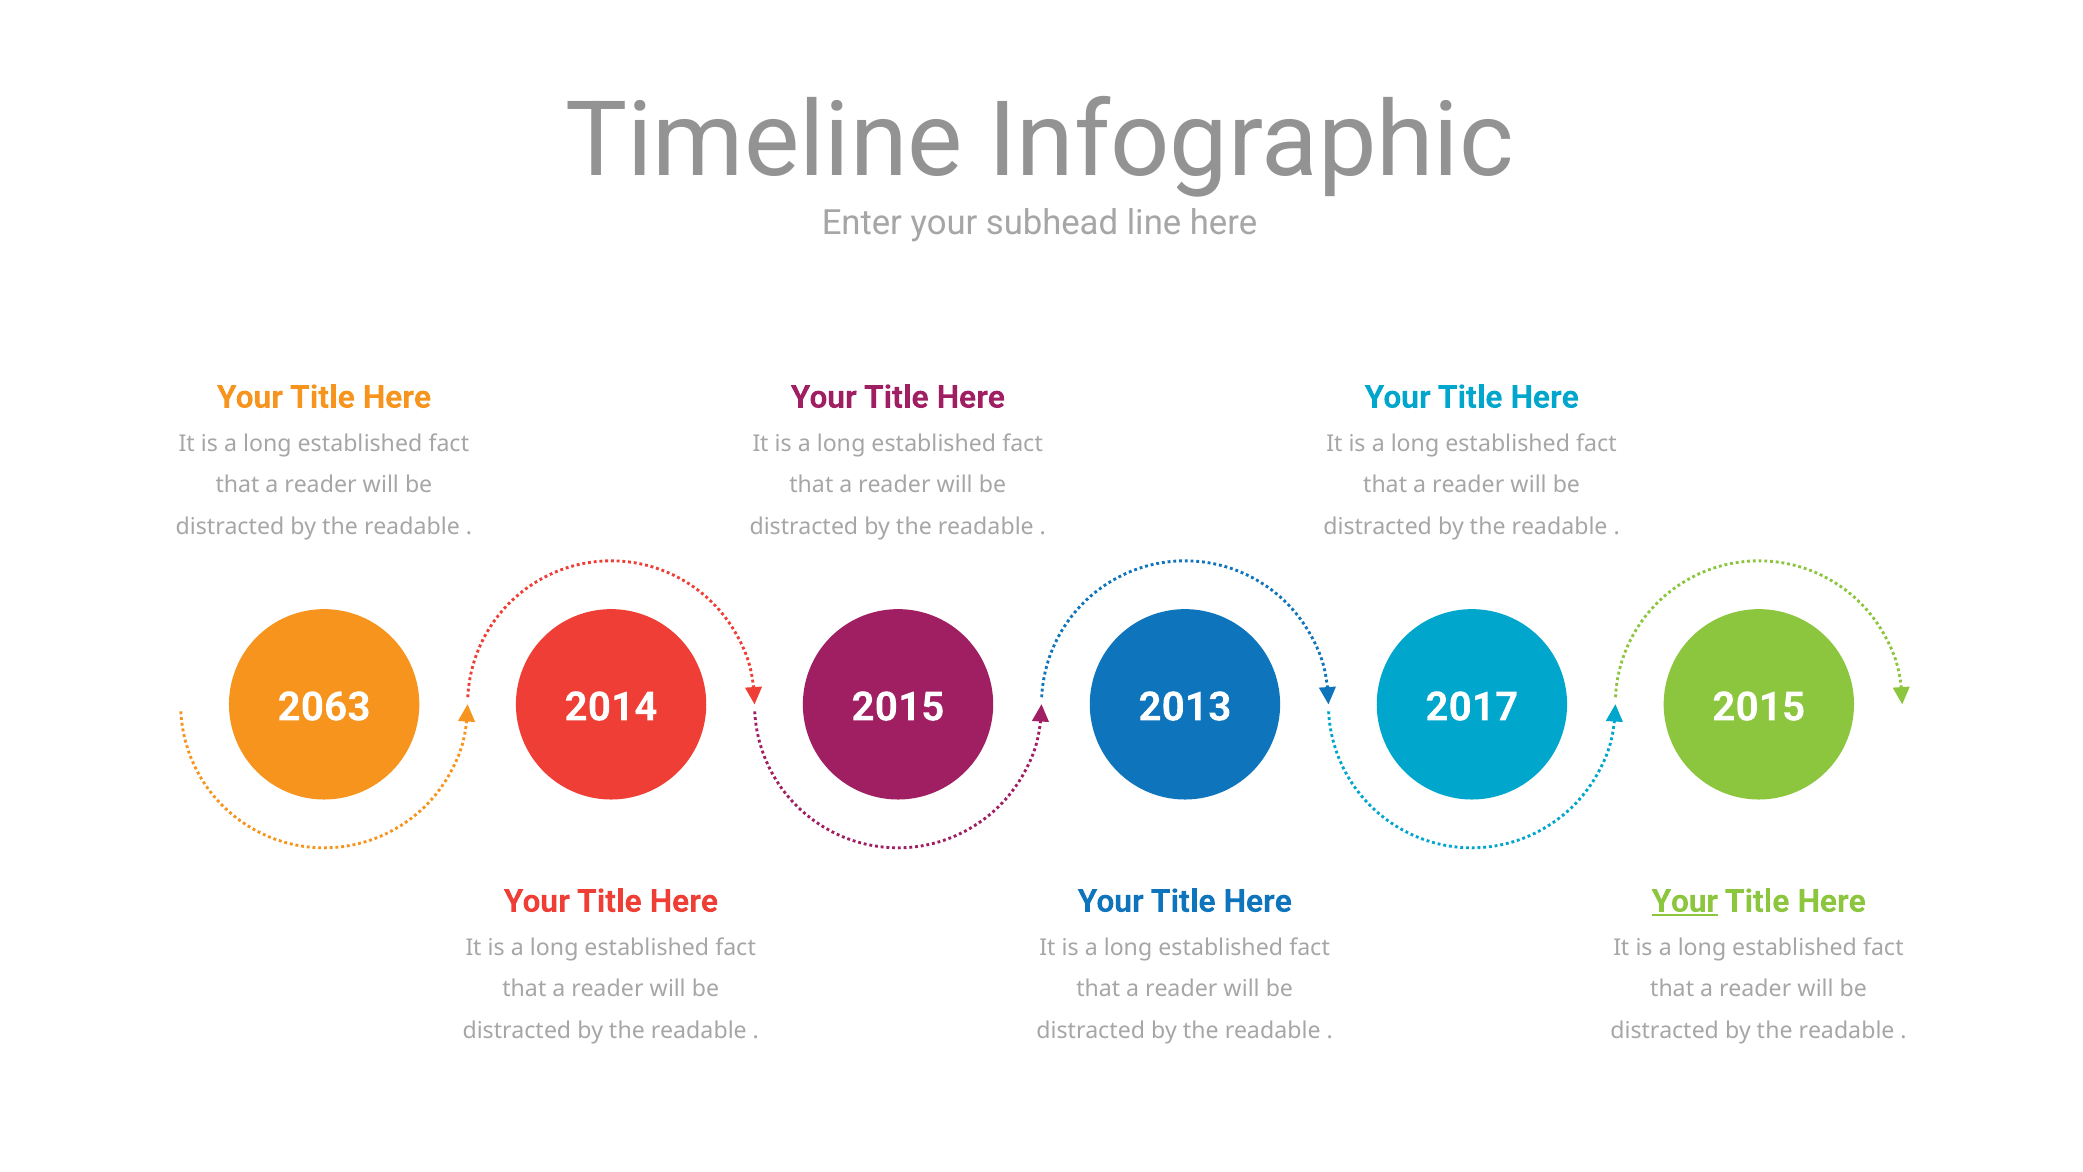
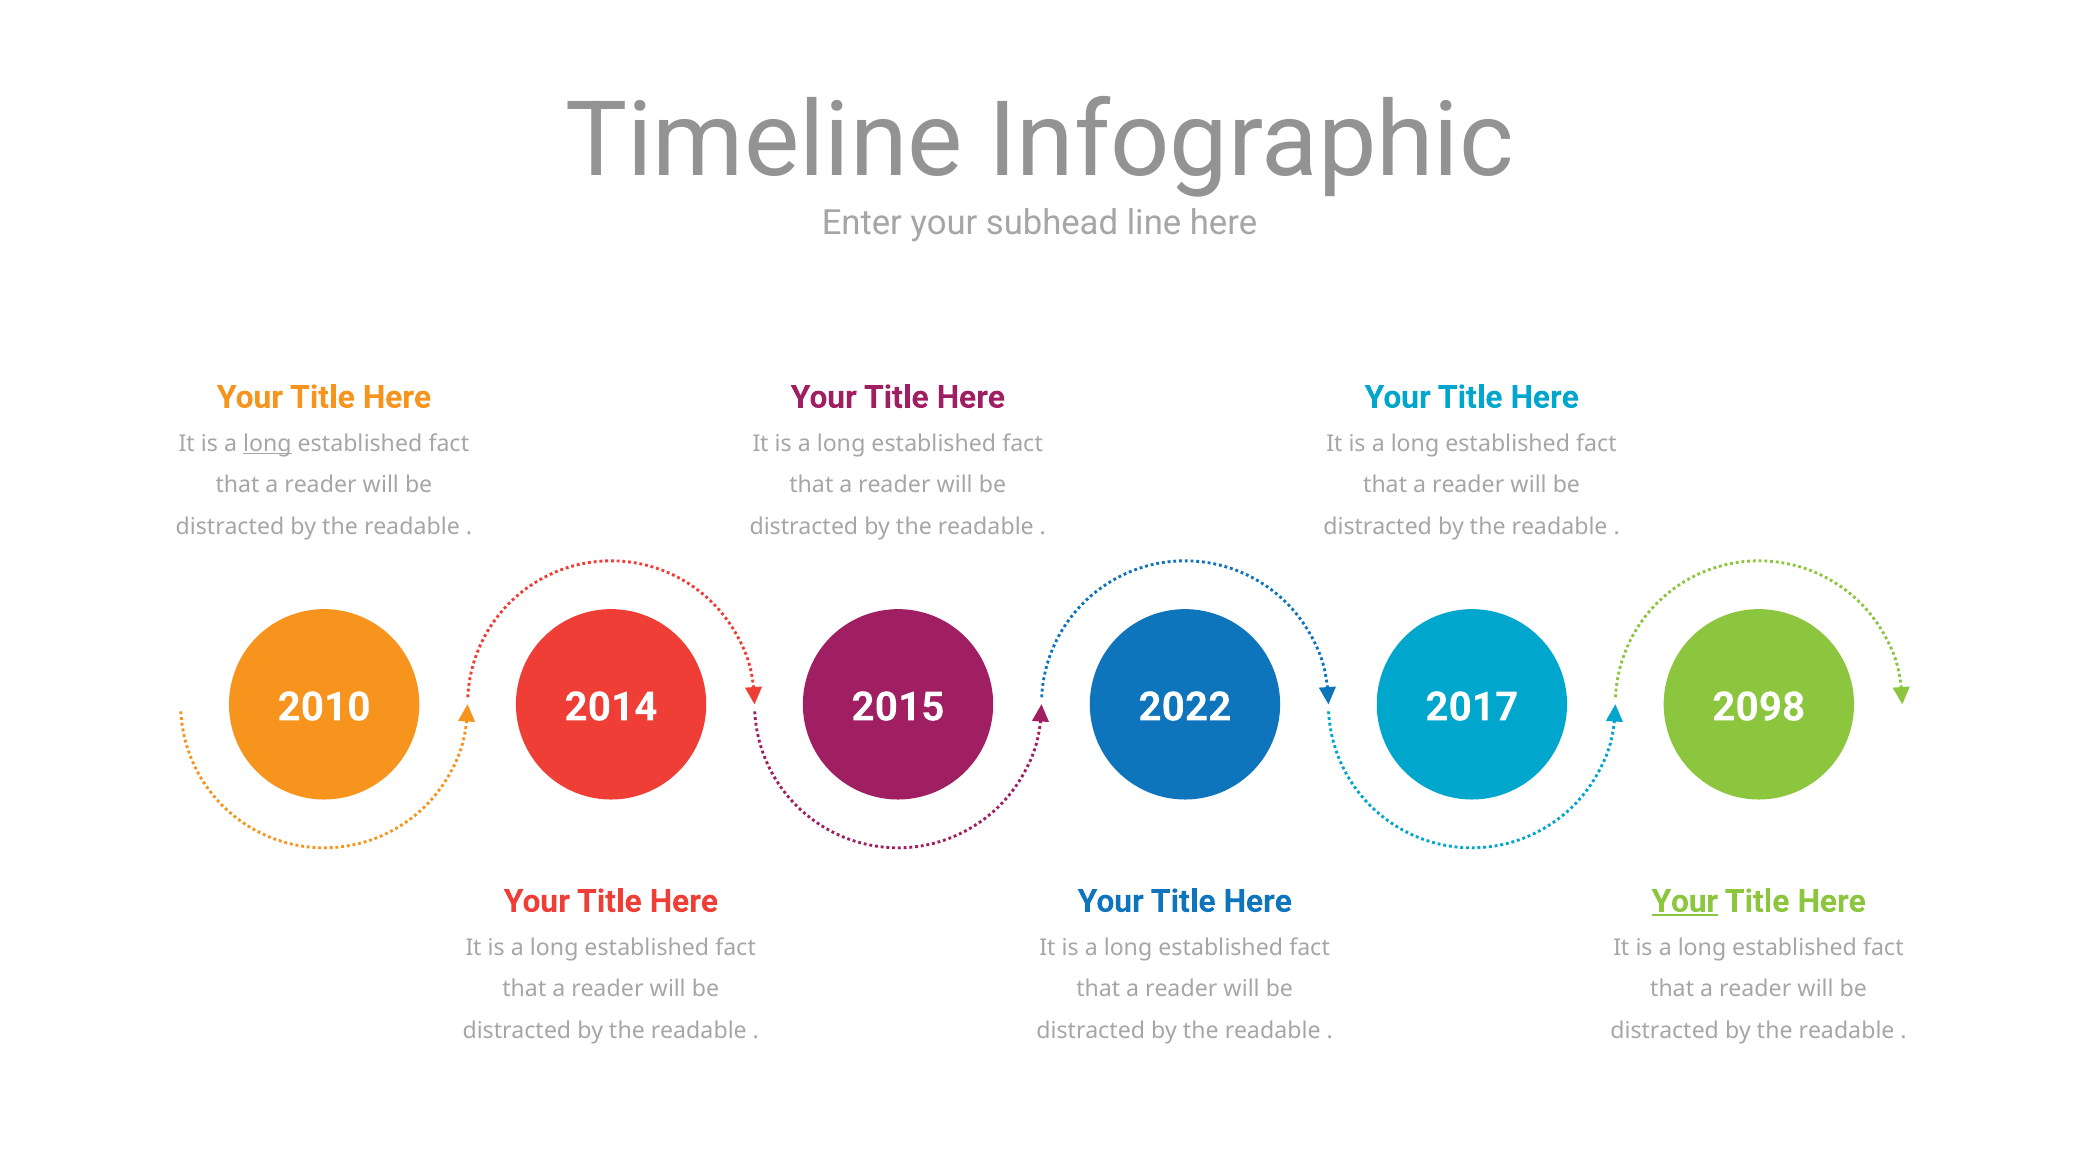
long at (267, 443) underline: none -> present
2063: 2063 -> 2010
2013: 2013 -> 2022
2017 2015: 2015 -> 2098
